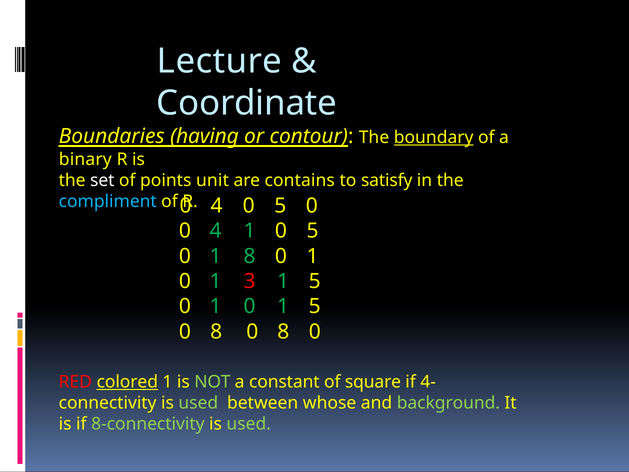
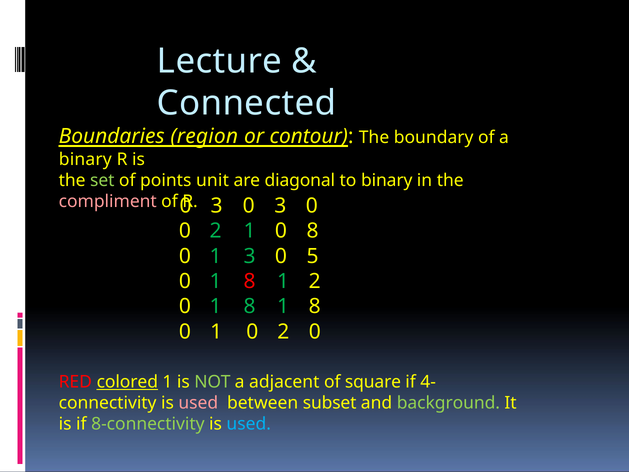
Coordinate: Coordinate -> Connected
having: having -> region
boundary underline: present -> none
set colour: white -> light green
contains: contains -> diagonal
to satisfy: satisfy -> binary
compliment colour: light blue -> pink
4 at (217, 206): 4 -> 3
5 at (280, 206): 5 -> 3
4 at (216, 231): 4 -> 2
1 0 5: 5 -> 8
1 8: 8 -> 3
1 at (313, 256): 1 -> 5
3 at (250, 281): 3 -> 8
5 at (315, 281): 5 -> 2
0 at (250, 306): 0 -> 8
5 at (315, 306): 5 -> 8
8 at (216, 332): 8 -> 1
8 at (283, 332): 8 -> 2
constant: constant -> adjacent
used at (198, 403) colour: light green -> pink
whose: whose -> subset
used at (249, 424) colour: light green -> light blue
